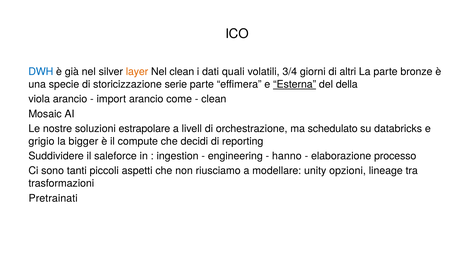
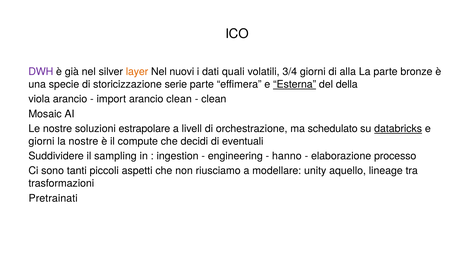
DWH colour: blue -> purple
Nel clean: clean -> nuovi
altri: altri -> alla
arancio come: come -> clean
databricks underline: none -> present
grigio at (41, 141): grigio -> giorni
la bigger: bigger -> nostre
reporting: reporting -> eventuali
saleforce: saleforce -> sampling
opzioni: opzioni -> aquello
